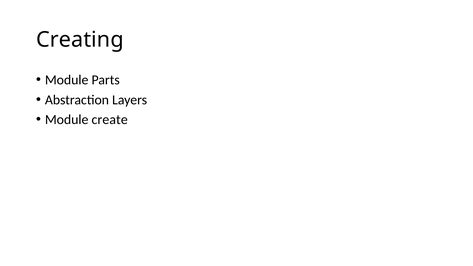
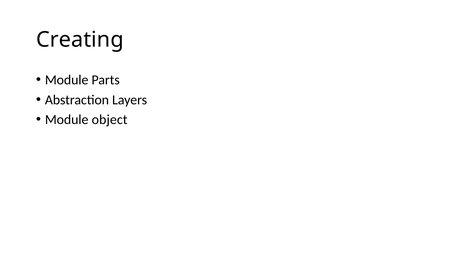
create: create -> object
